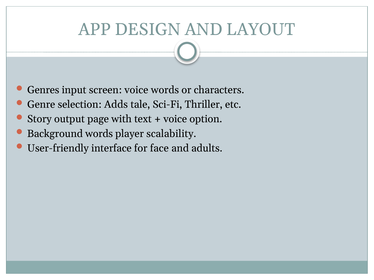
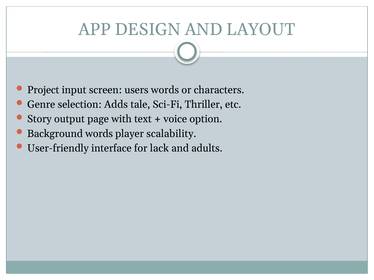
Genres: Genres -> Project
screen voice: voice -> users
face: face -> lack
